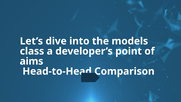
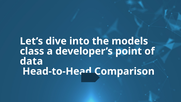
aims: aims -> data
